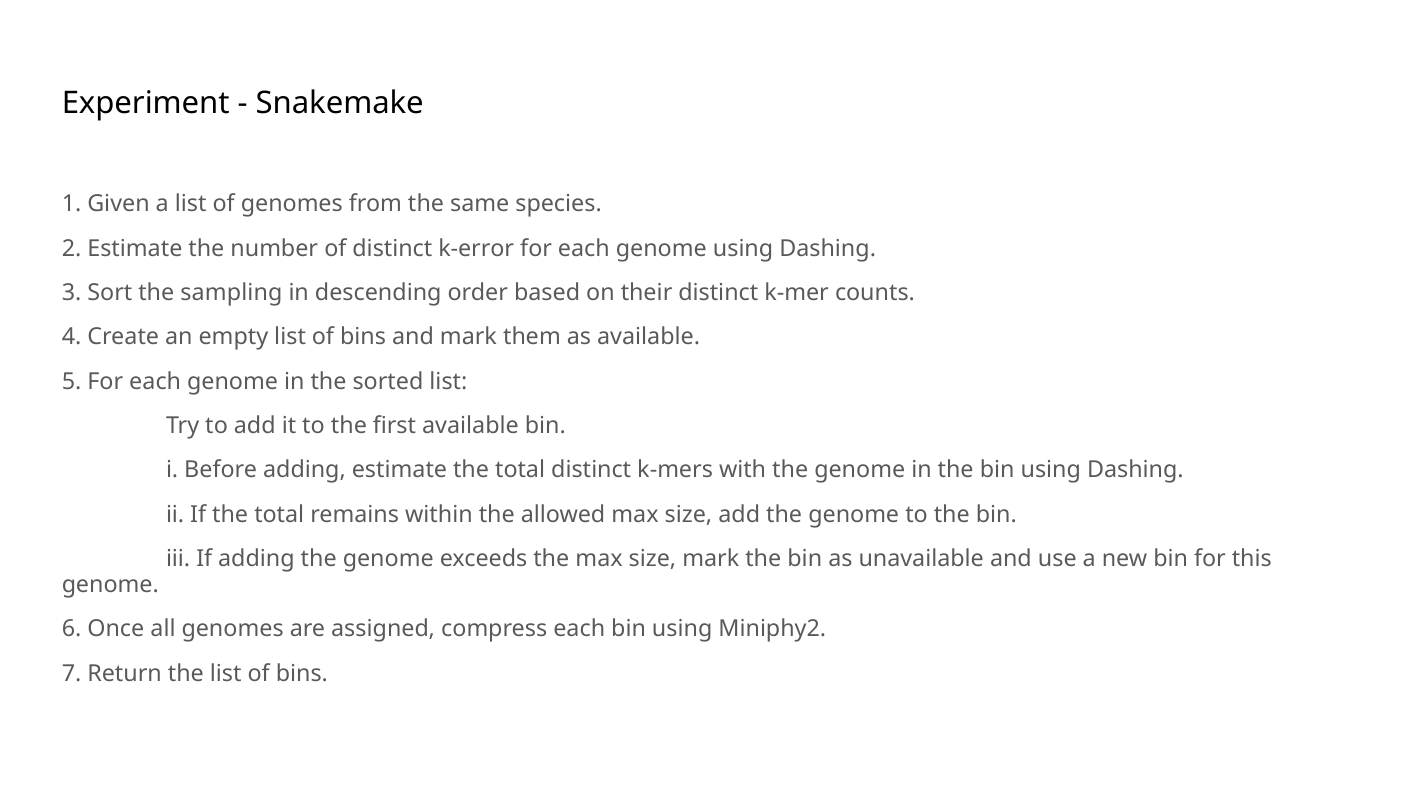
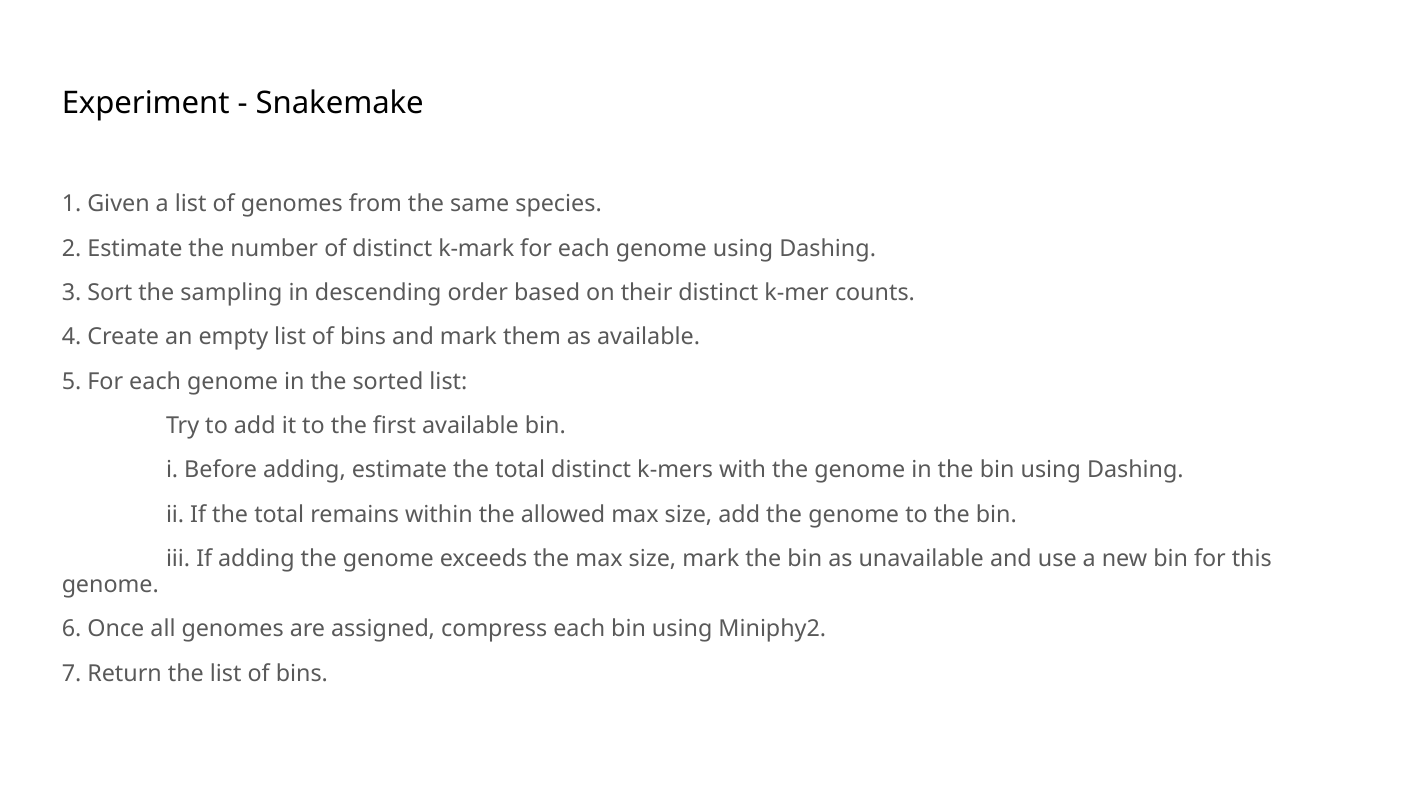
k-error: k-error -> k-mark
